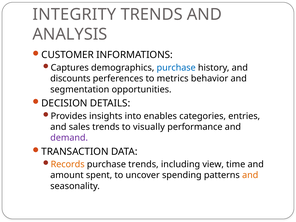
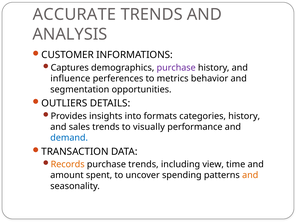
INTEGRITY: INTEGRITY -> ACCURATE
purchase at (176, 68) colour: blue -> purple
discounts: discounts -> influence
DECISION: DECISION -> OUTLIERS
enables: enables -> formats
categories entries: entries -> history
demand colour: purple -> blue
